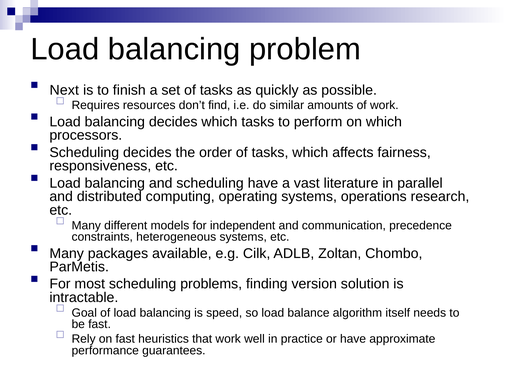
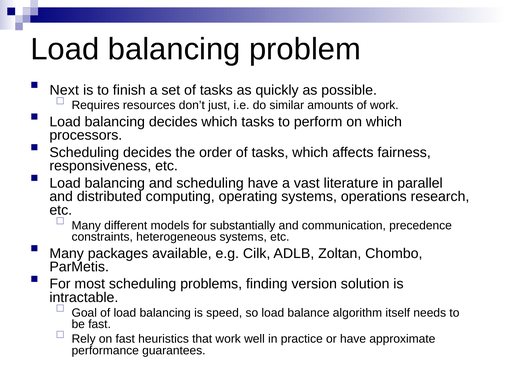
find: find -> just
independent: independent -> substantially
